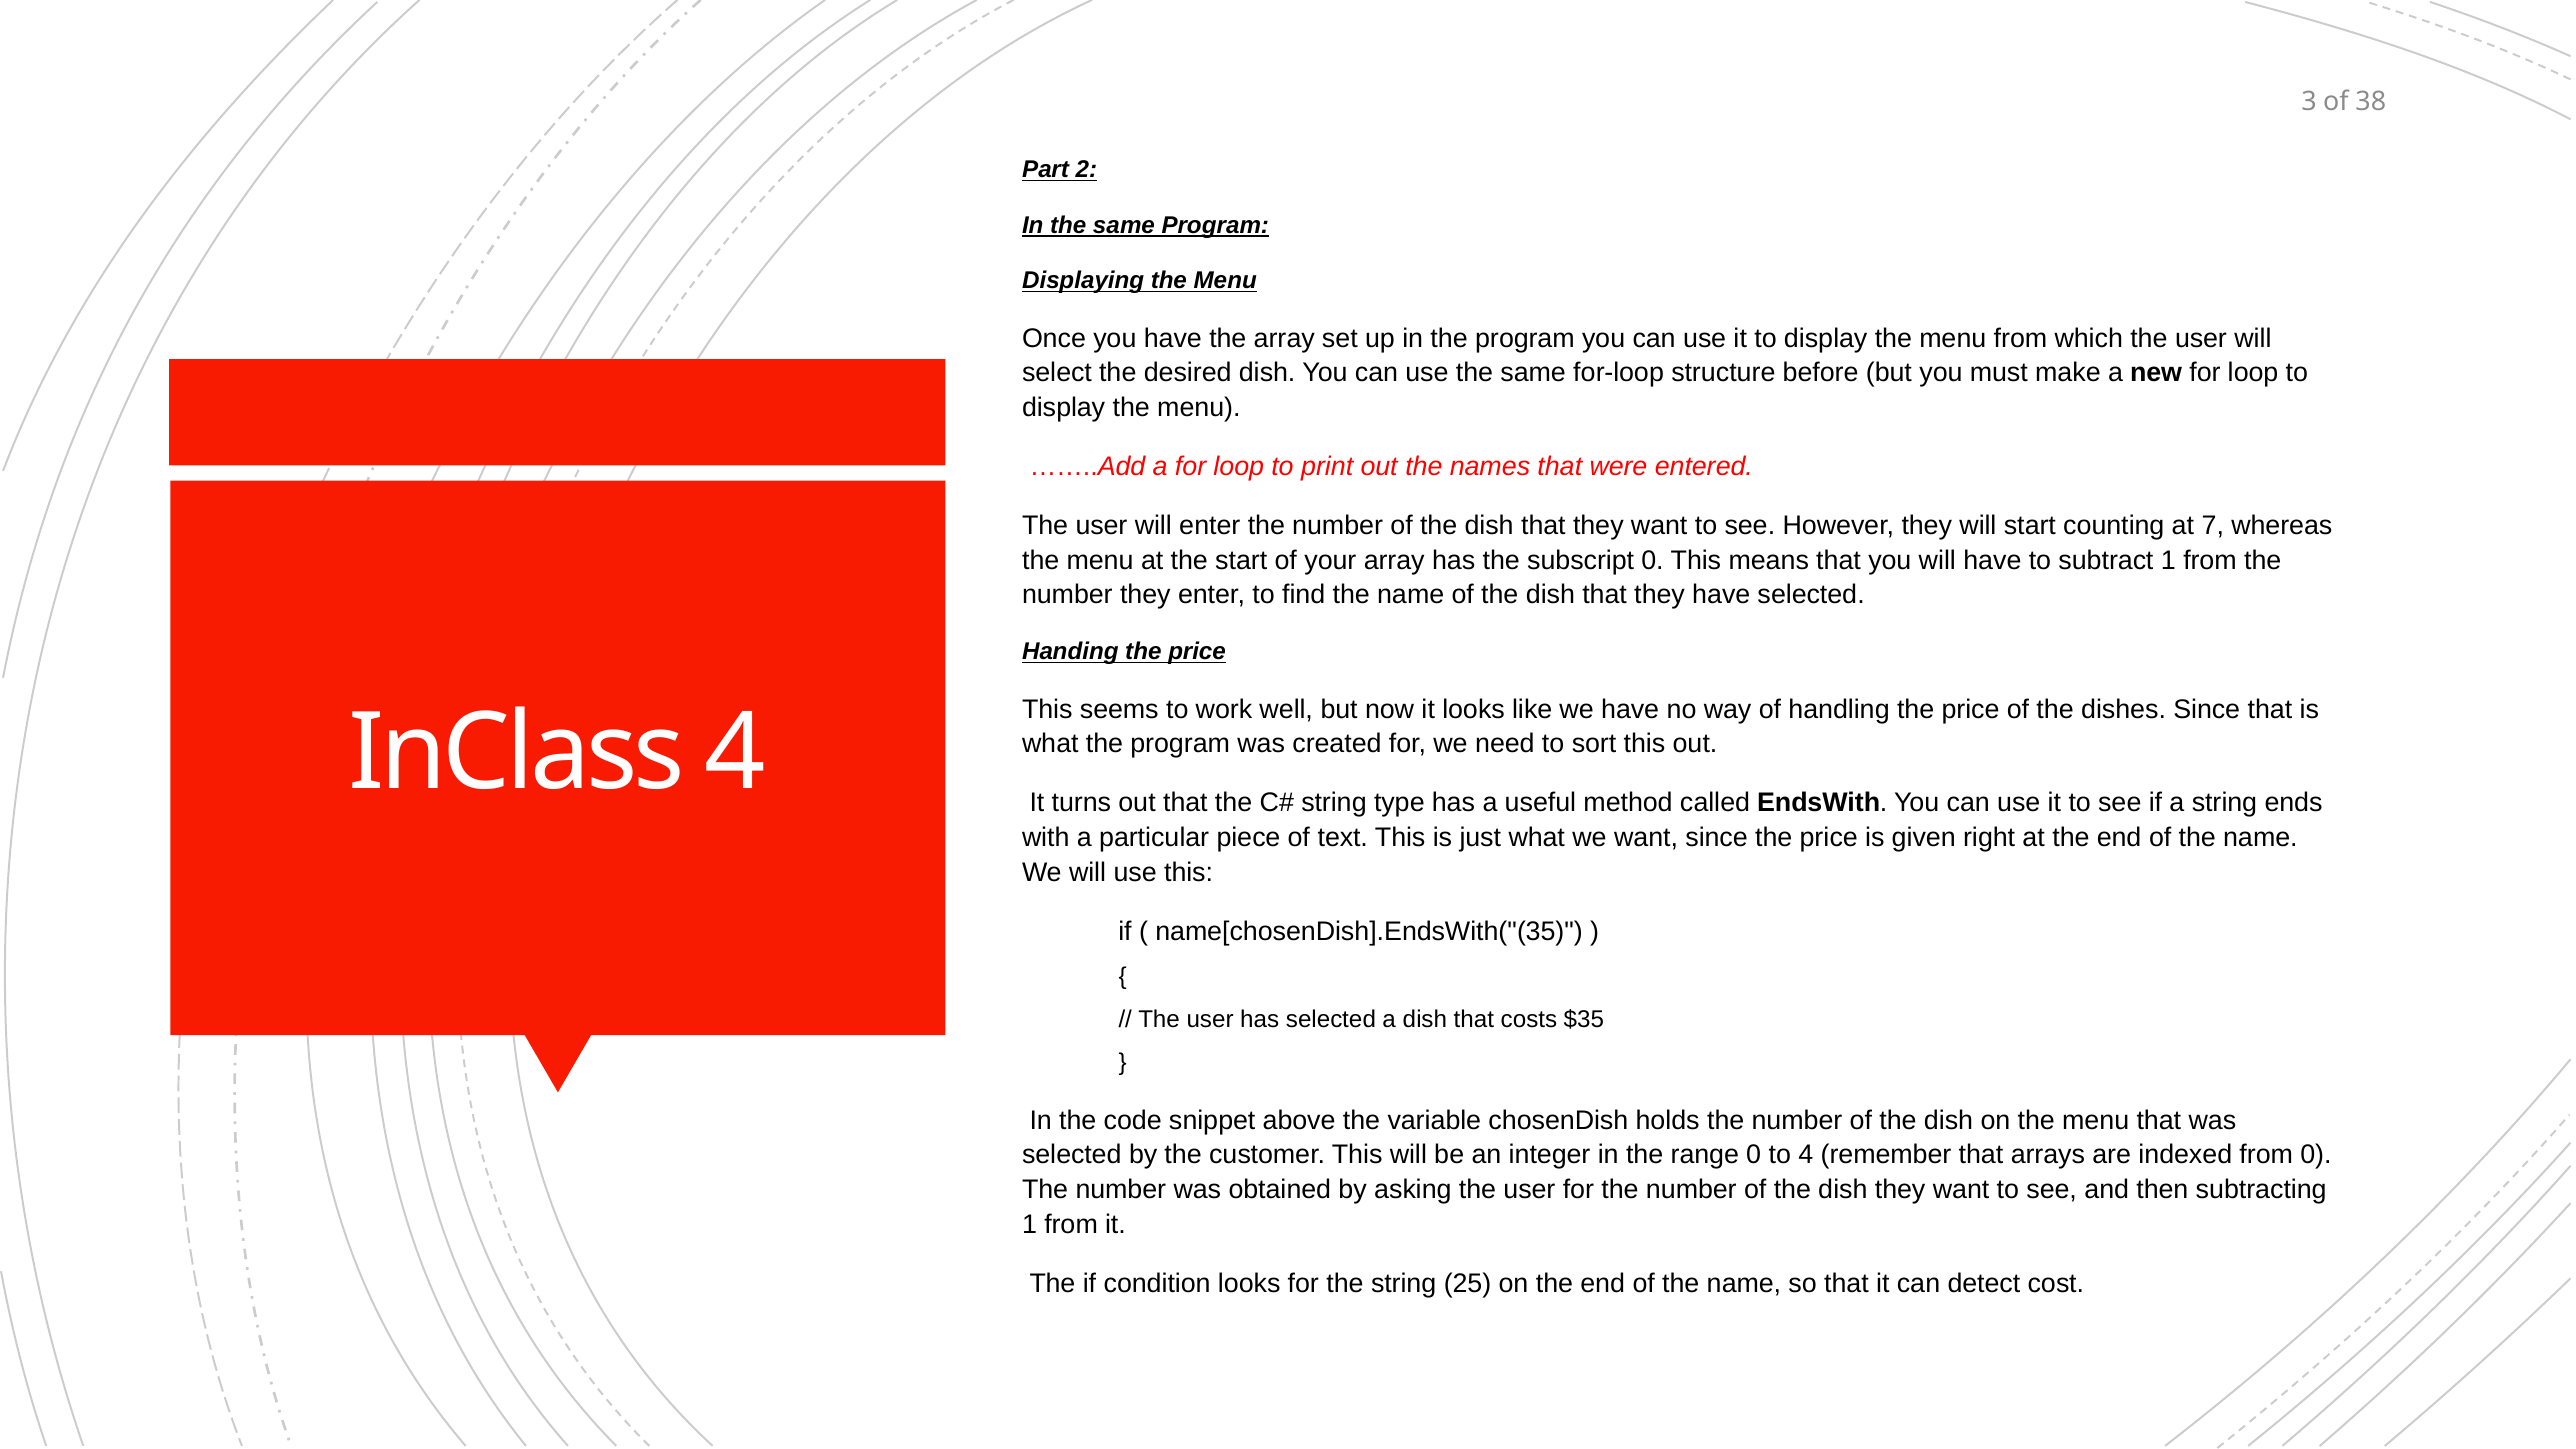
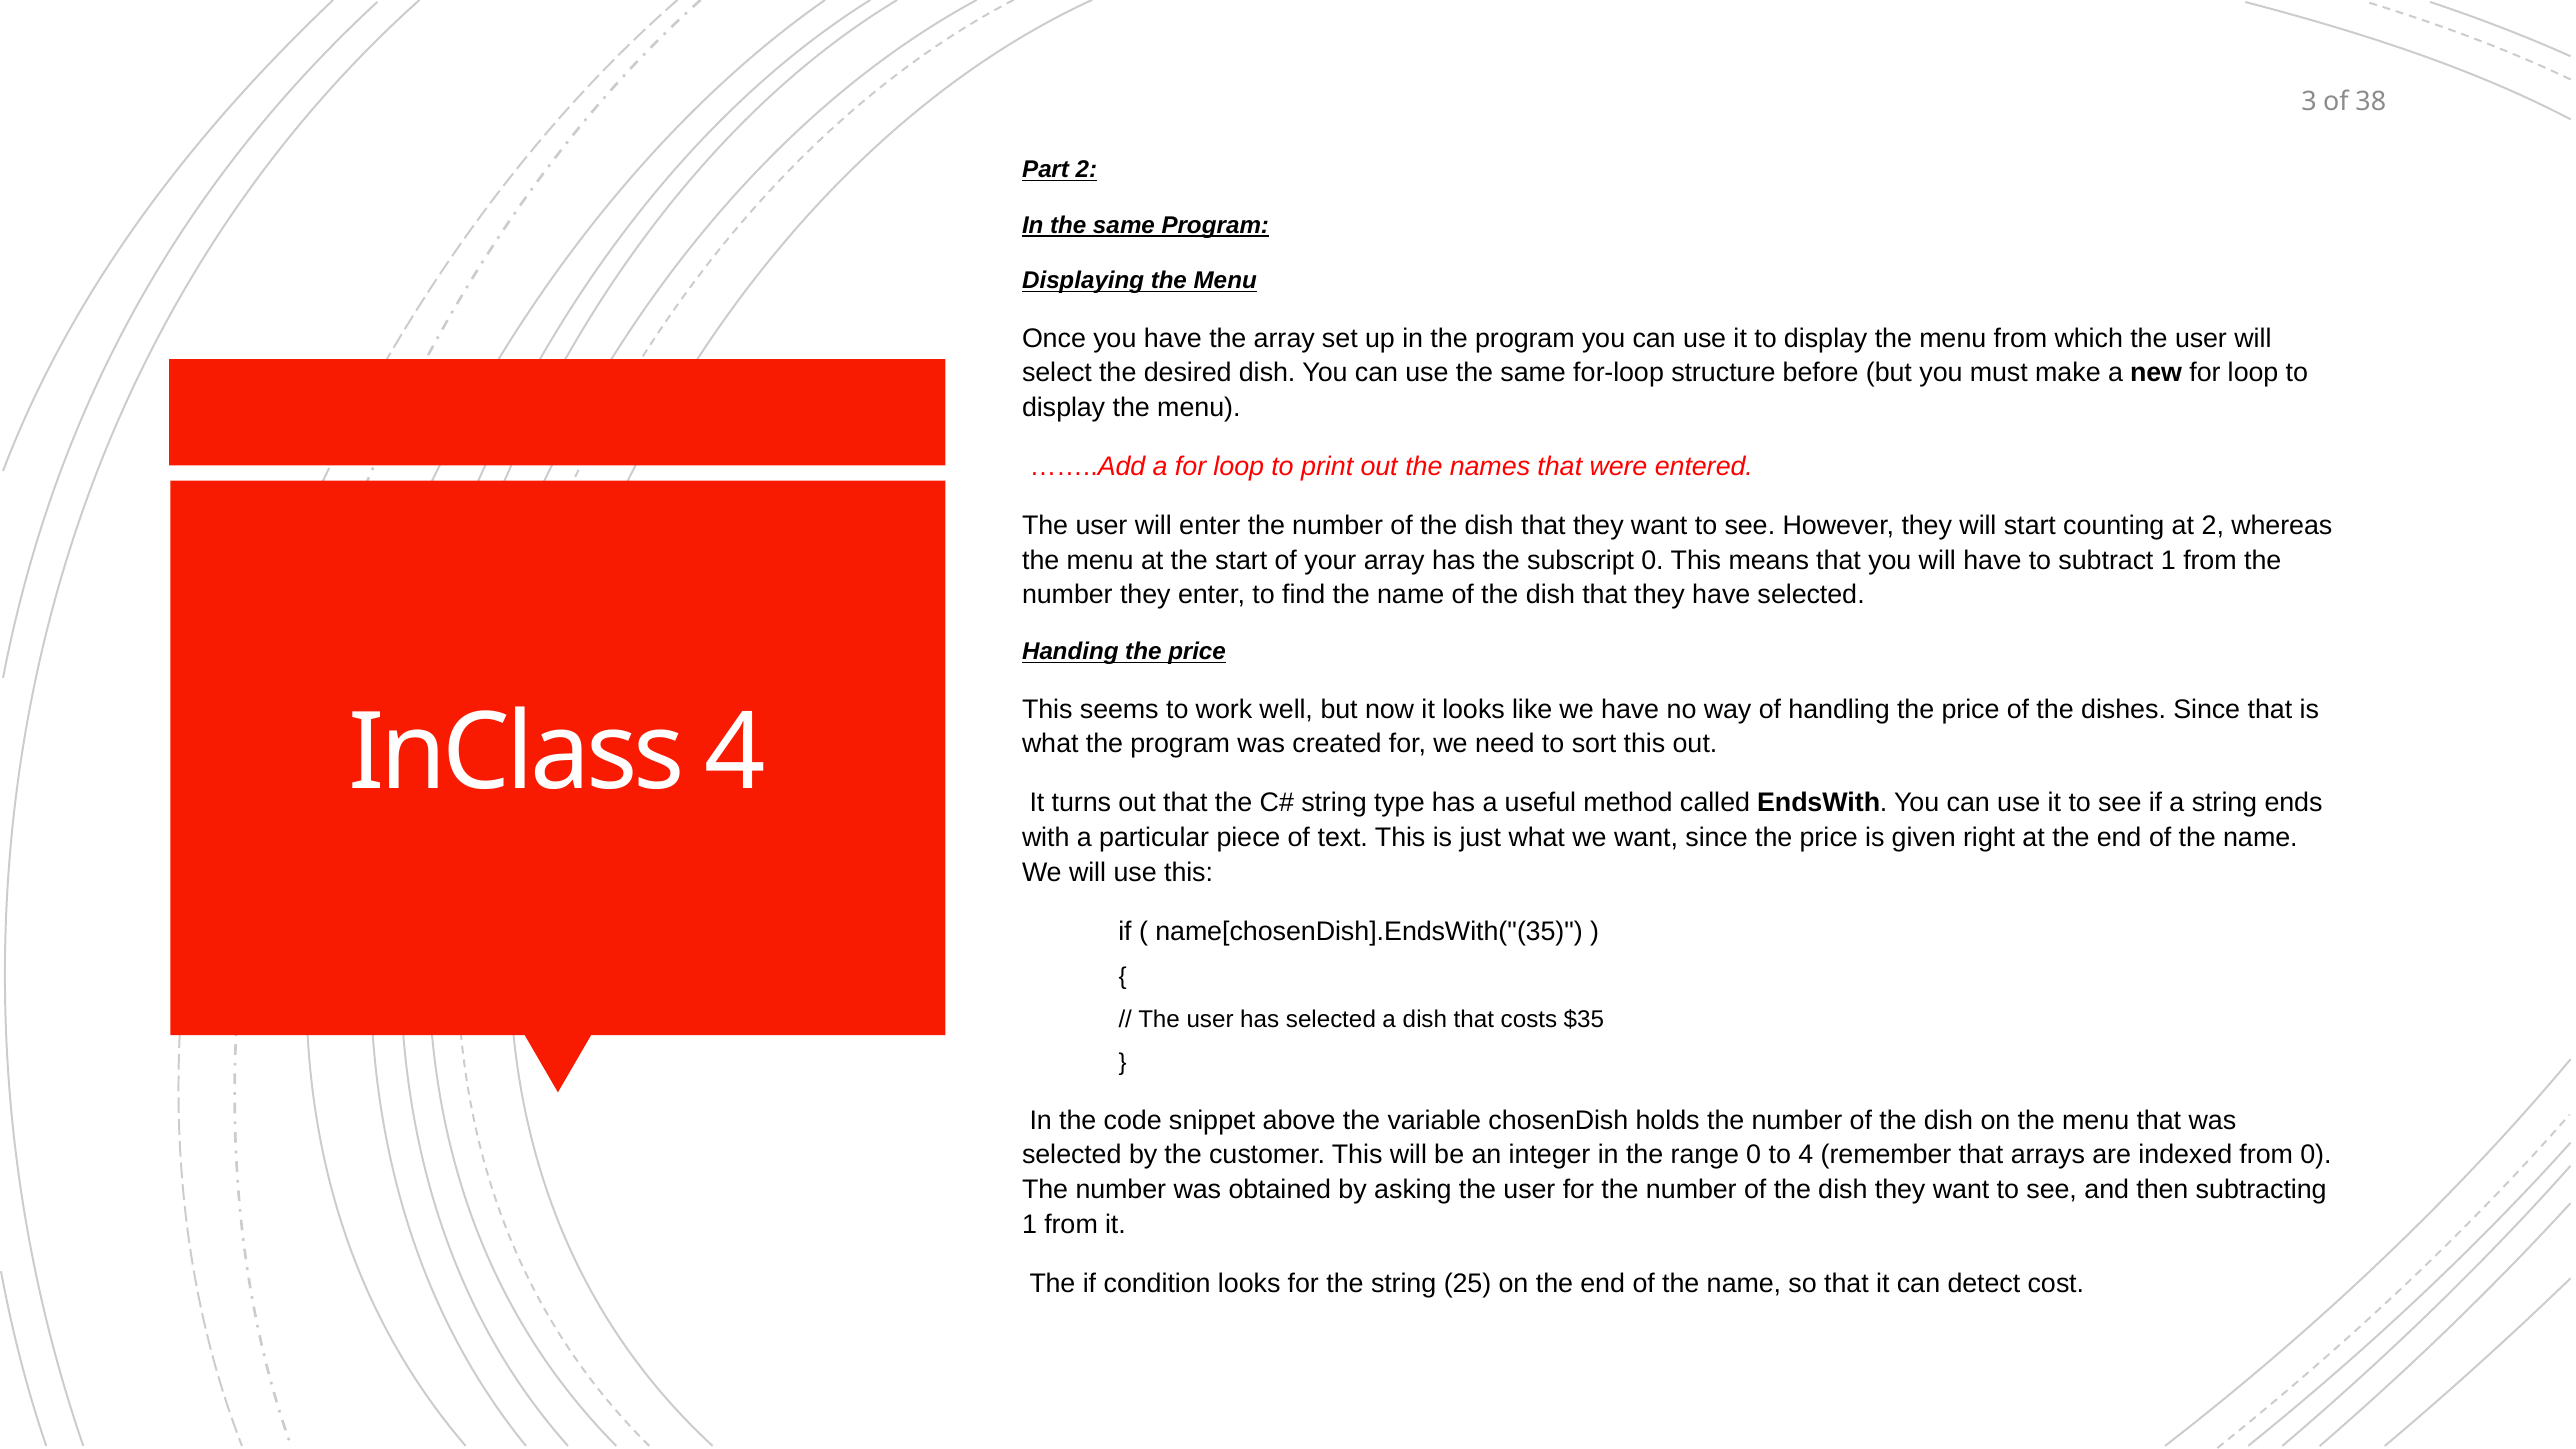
at 7: 7 -> 2
